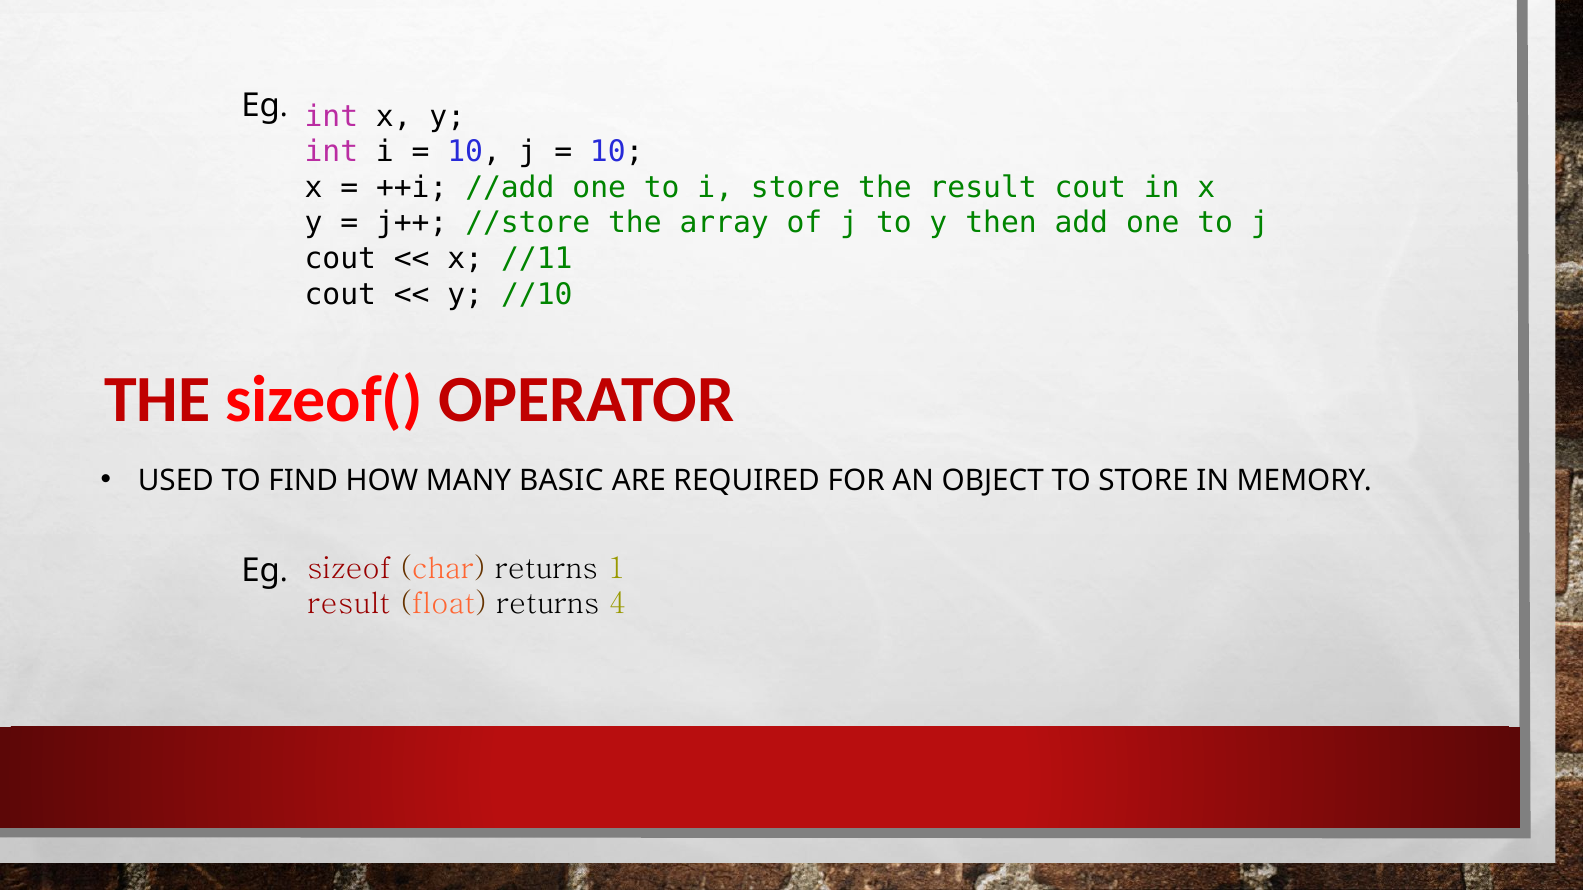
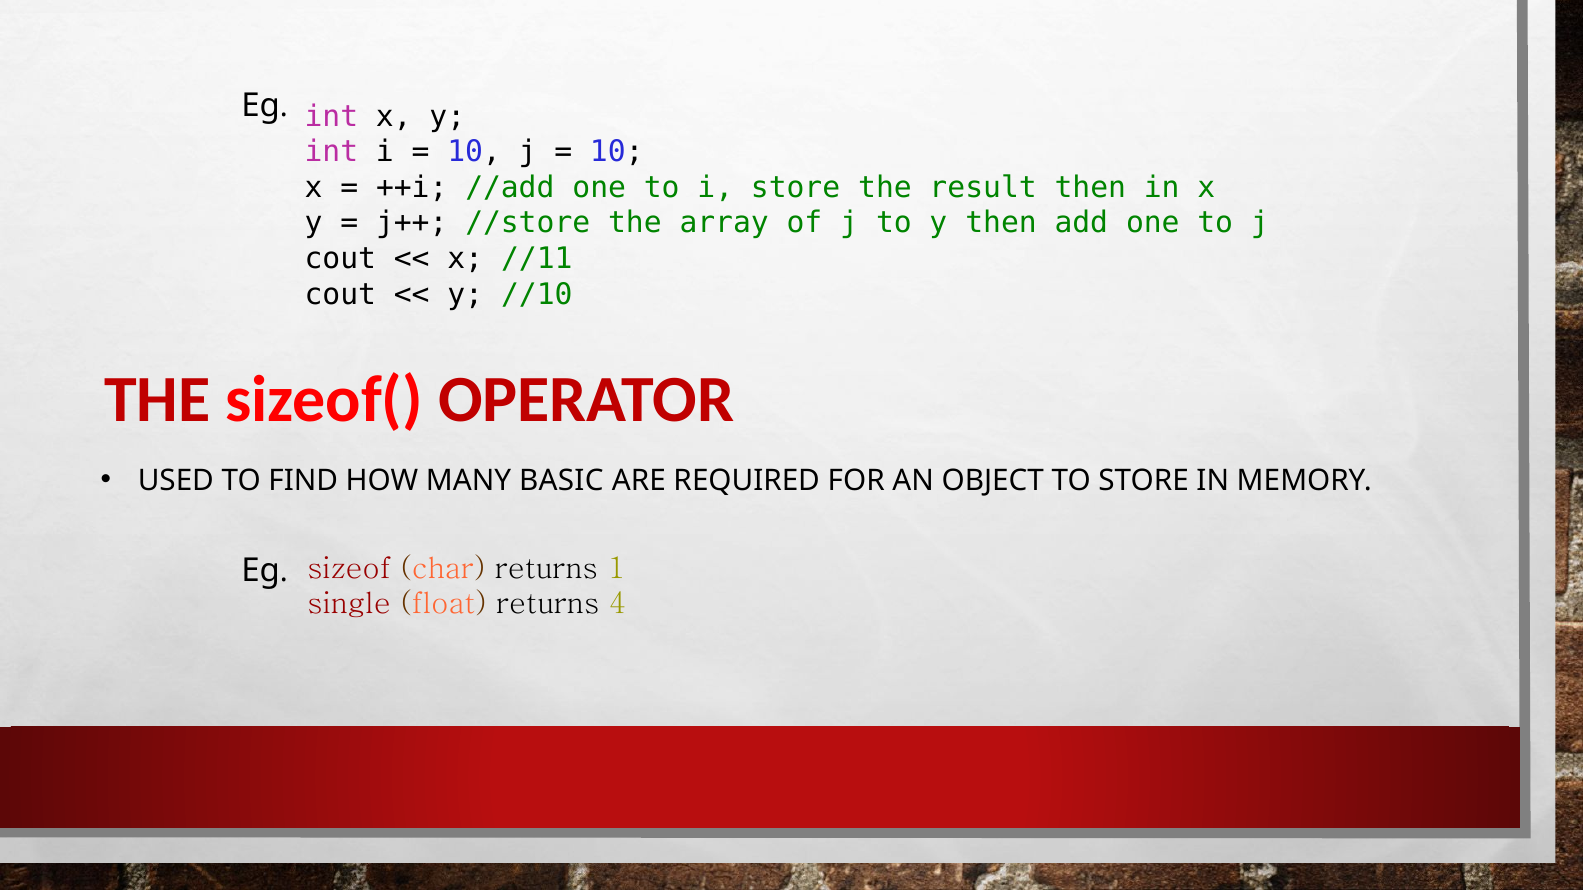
result cout: cout -> then
result at (349, 604): result -> single
